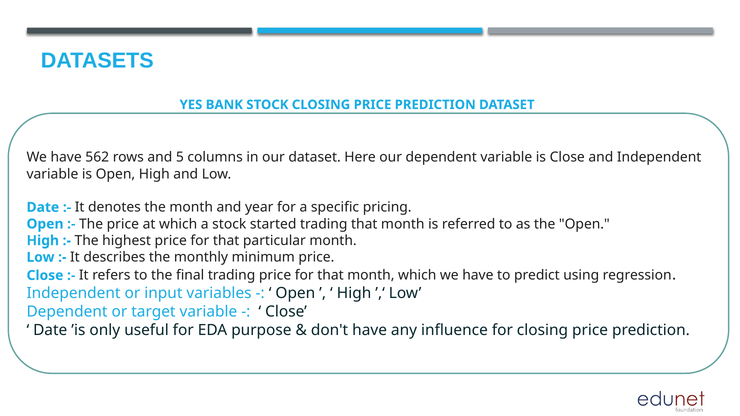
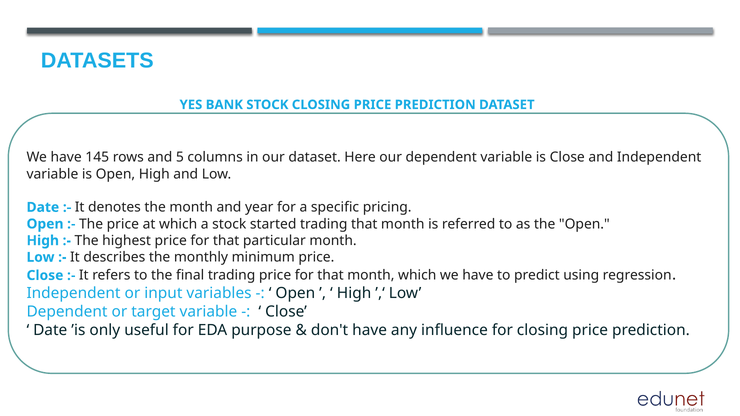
562: 562 -> 145
